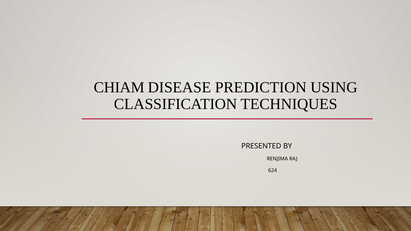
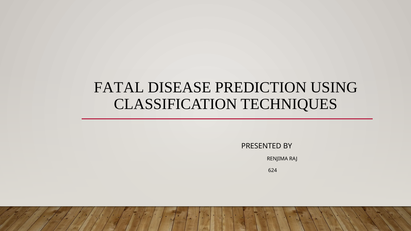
CHIAM: CHIAM -> FATAL
